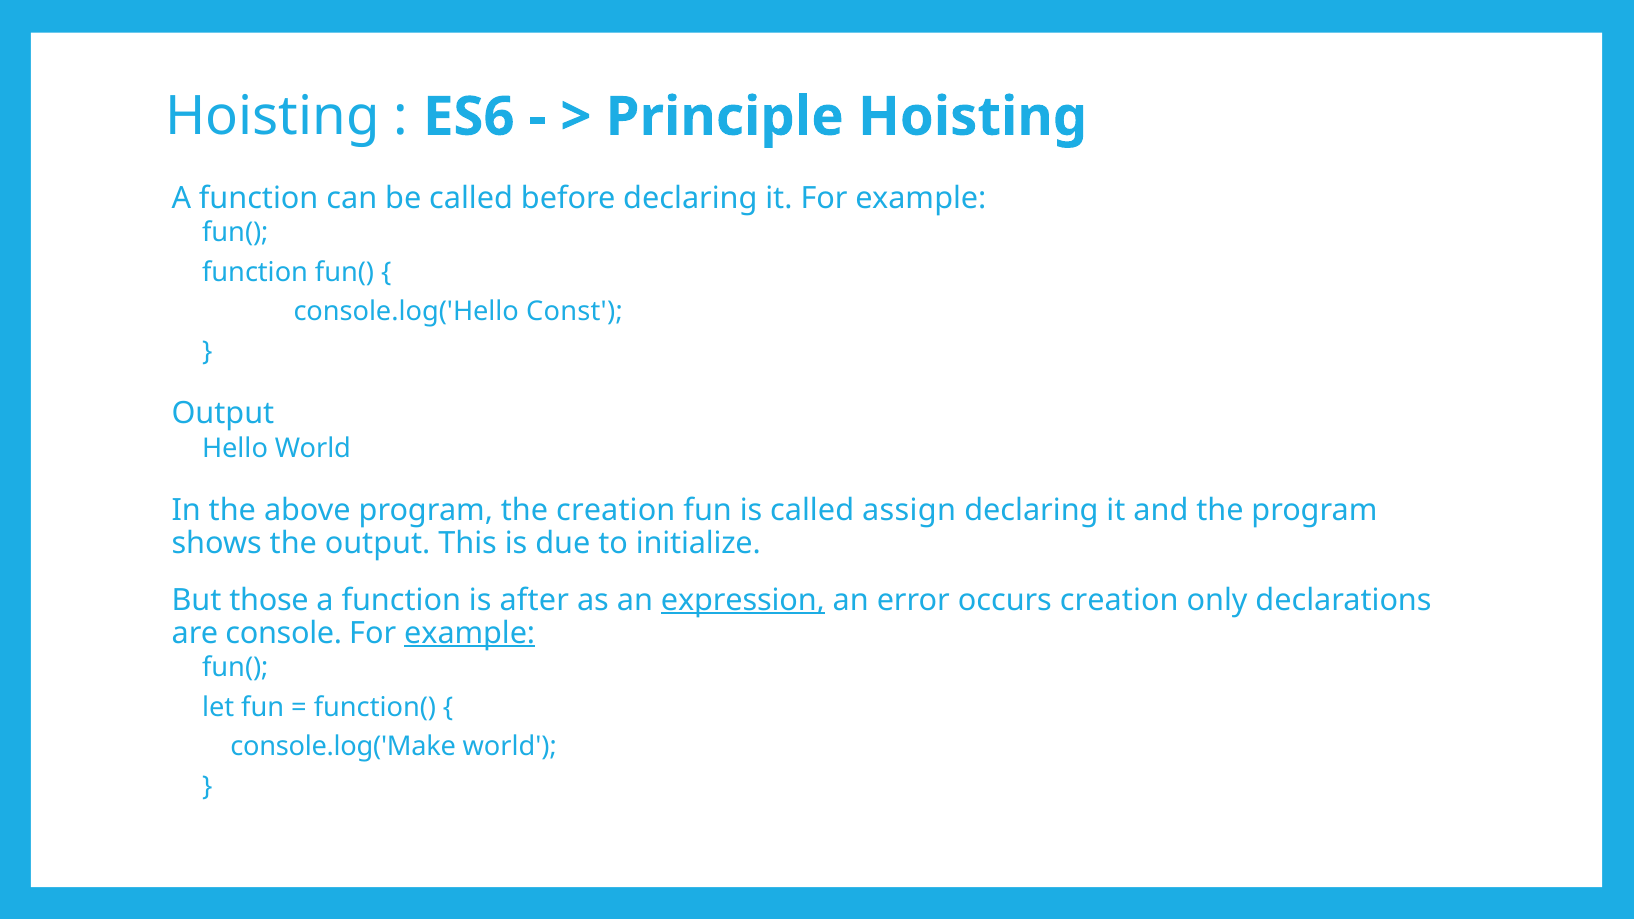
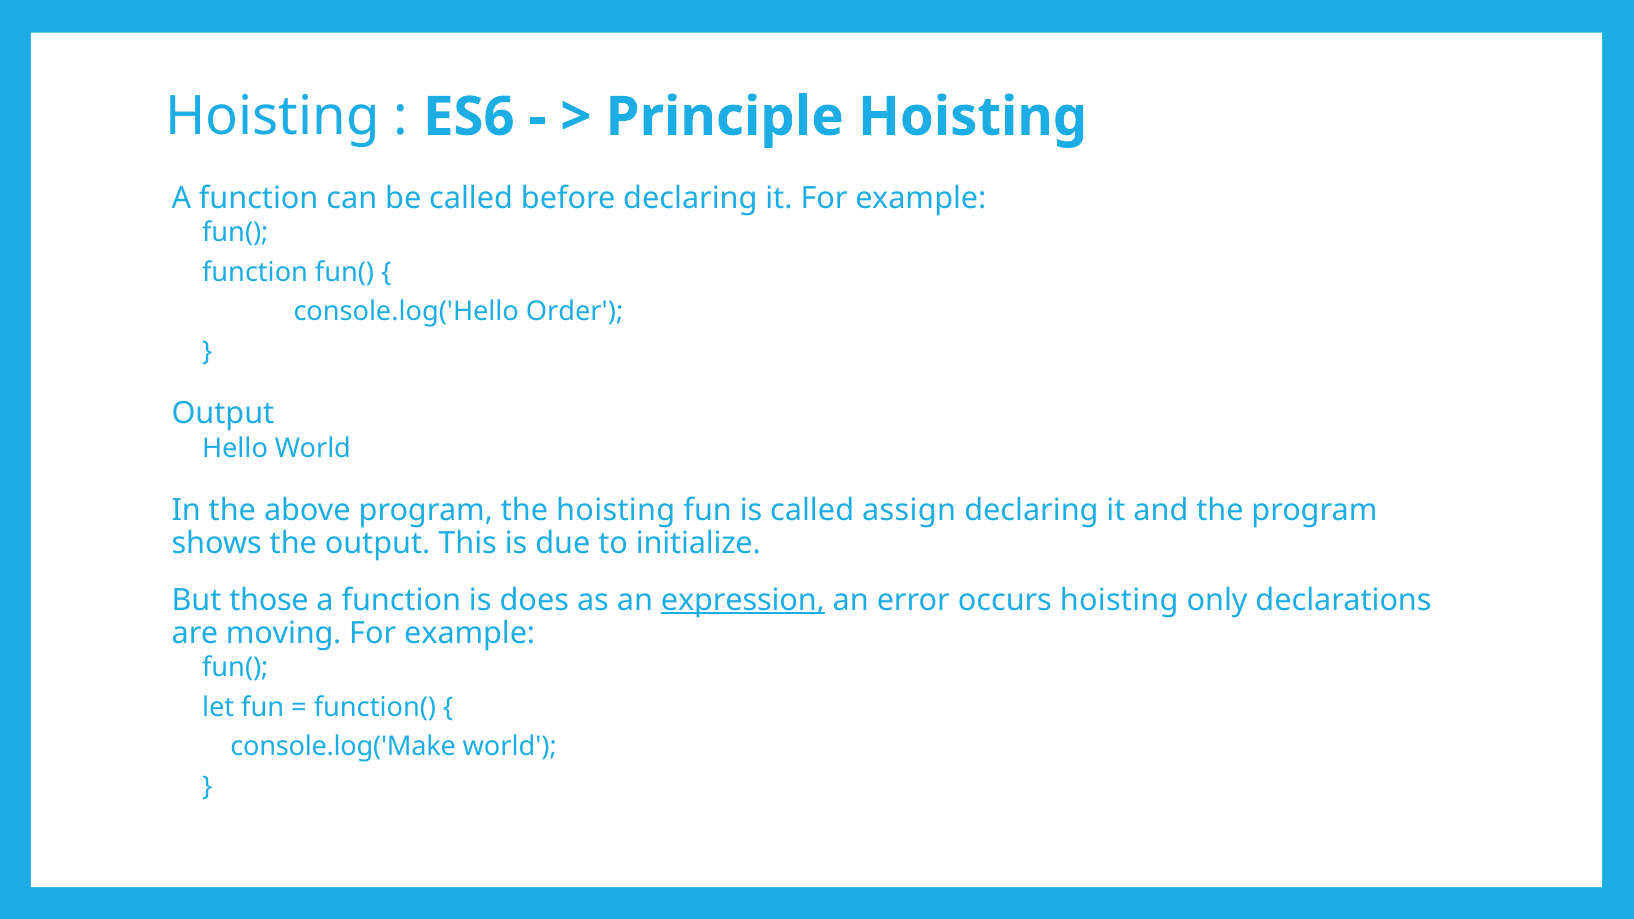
Const: Const -> Order
the creation: creation -> hoisting
after: after -> does
occurs creation: creation -> hoisting
console: console -> moving
example at (470, 633) underline: present -> none
